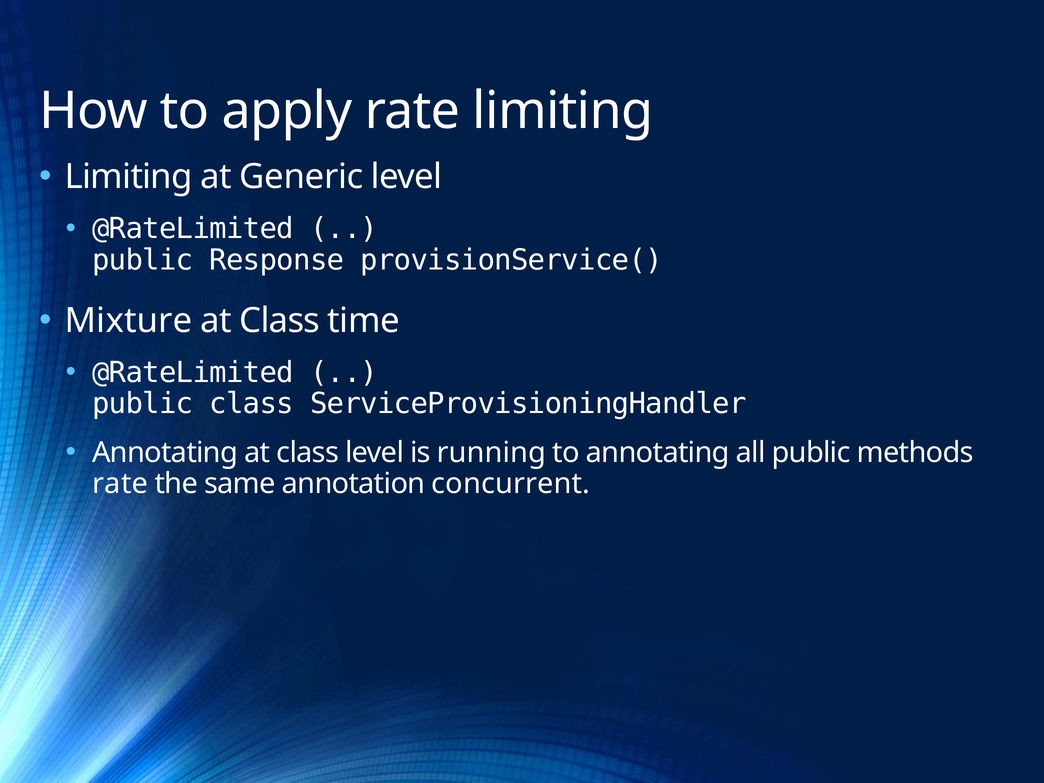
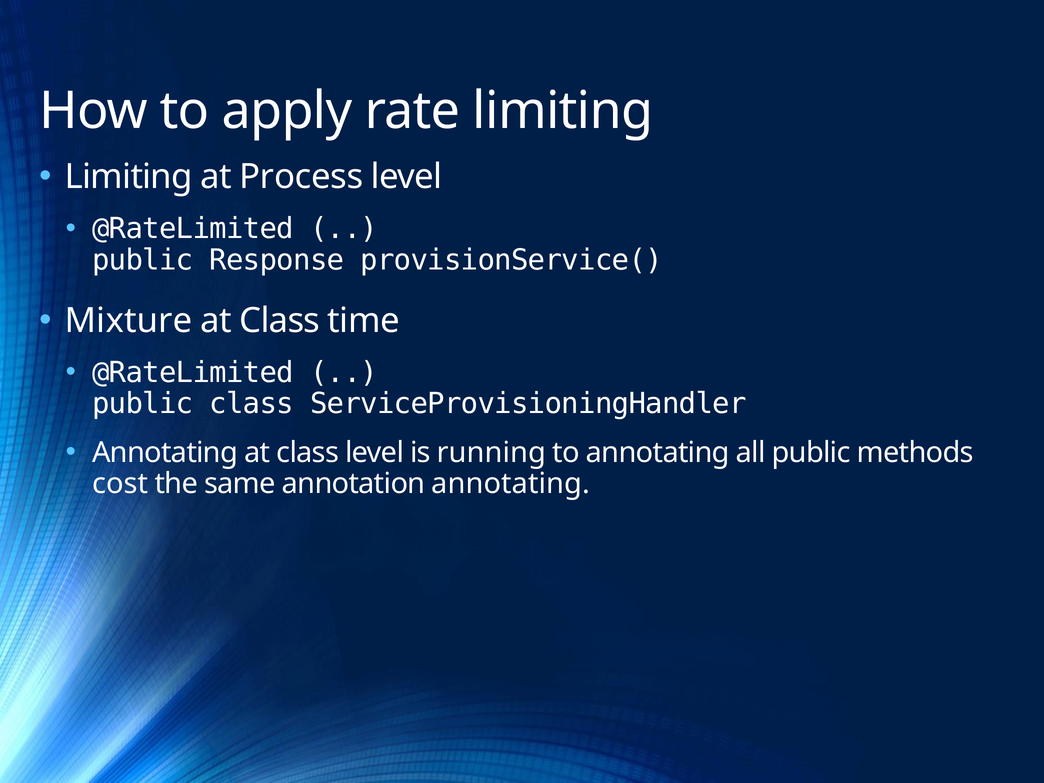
Generic: Generic -> Process
rate at (120, 484): rate -> cost
annotation concurrent: concurrent -> annotating
